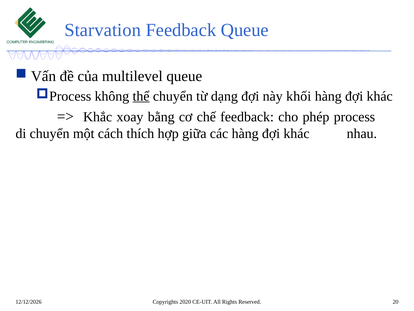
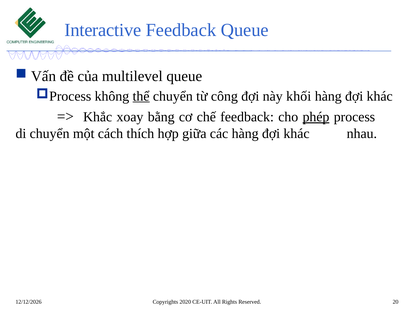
Starvation: Starvation -> Interactive
dạng: dạng -> công
phép underline: none -> present
